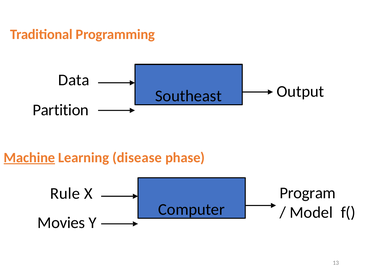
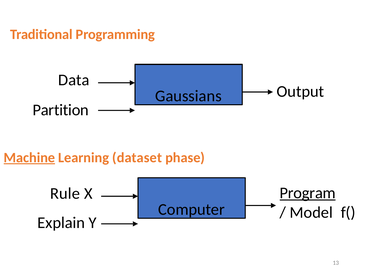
Southeast: Southeast -> Gaussians
disease: disease -> dataset
Program underline: none -> present
Movies: Movies -> Explain
